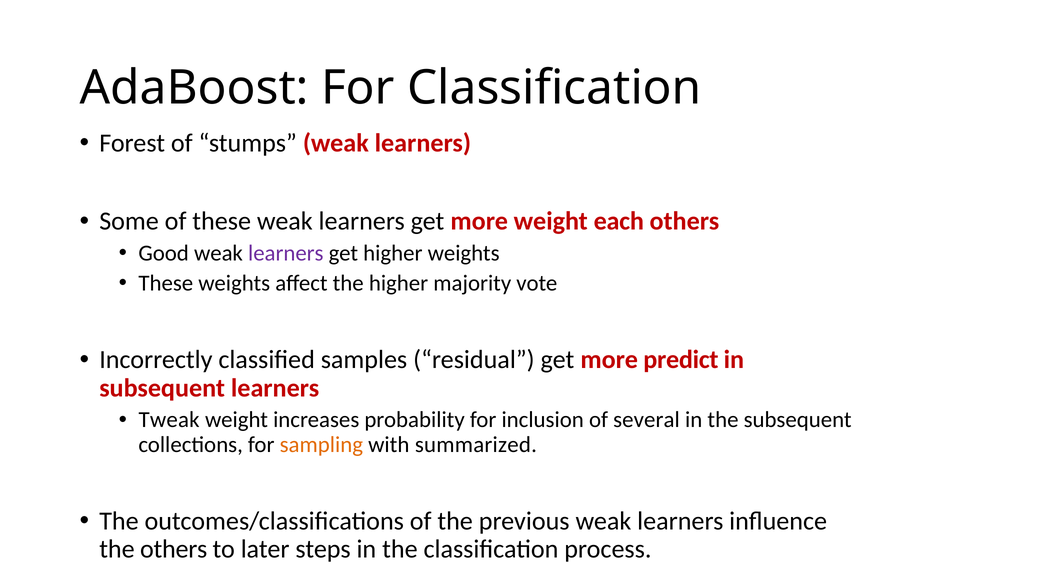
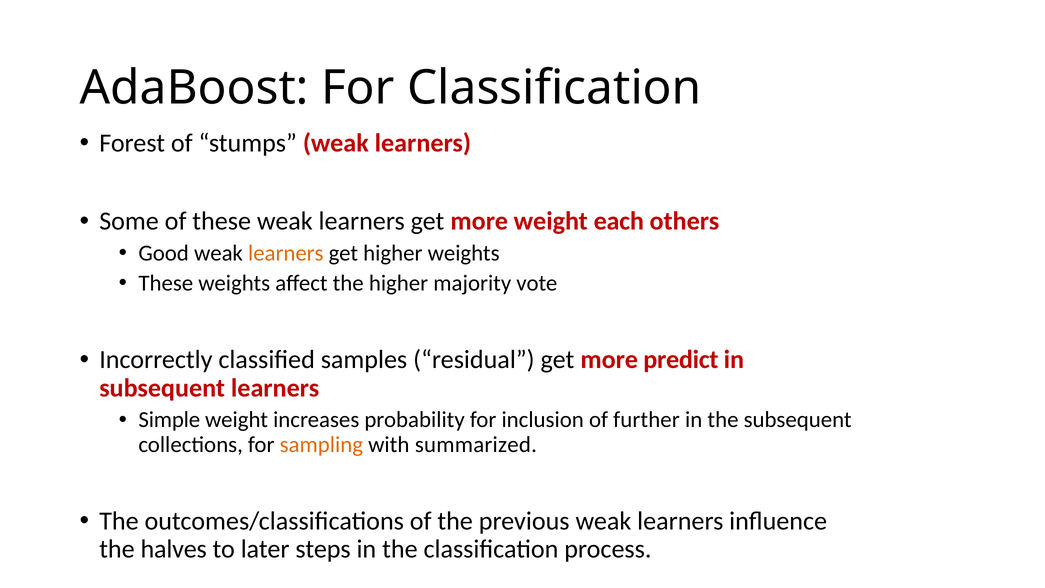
learners at (286, 253) colour: purple -> orange
Tweak: Tweak -> Simple
several: several -> further
the others: others -> halves
